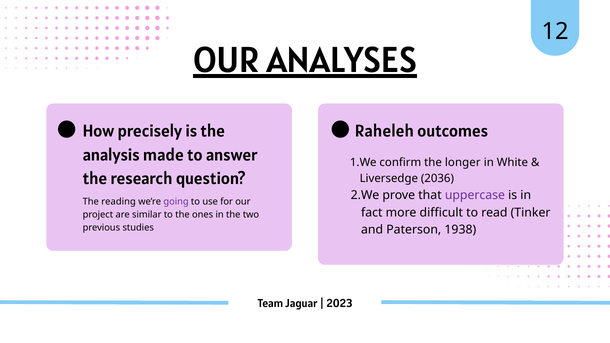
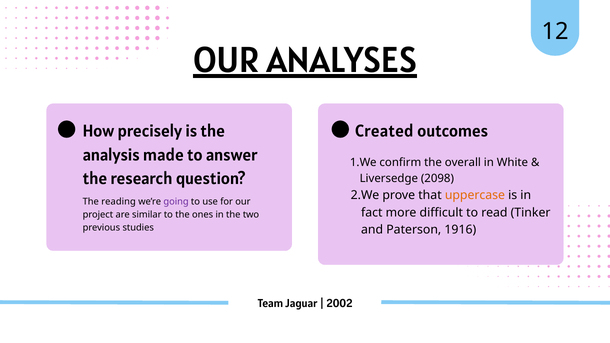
Raheleh: Raheleh -> Created
longer: longer -> overall
2036: 2036 -> 2098
uppercase colour: purple -> orange
1938: 1938 -> 1916
2023: 2023 -> 2002
